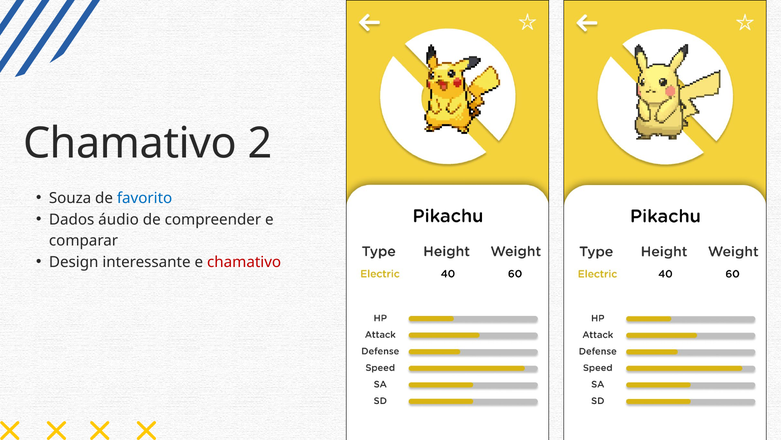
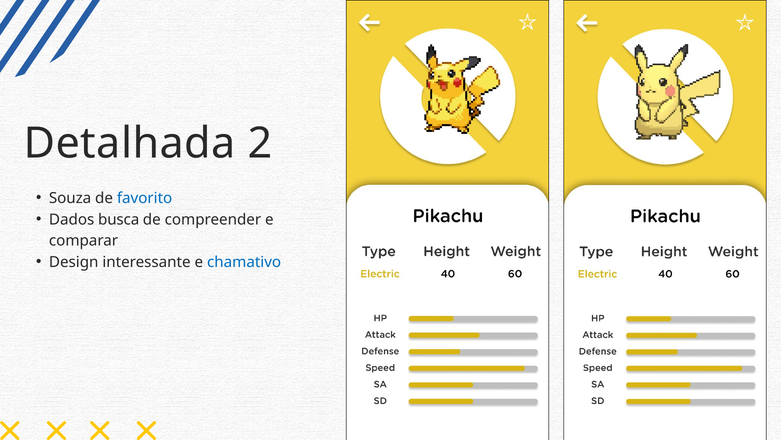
Chamativo at (130, 143): Chamativo -> Detalhada
áudio: áudio -> busca
chamativo at (244, 262) colour: red -> blue
